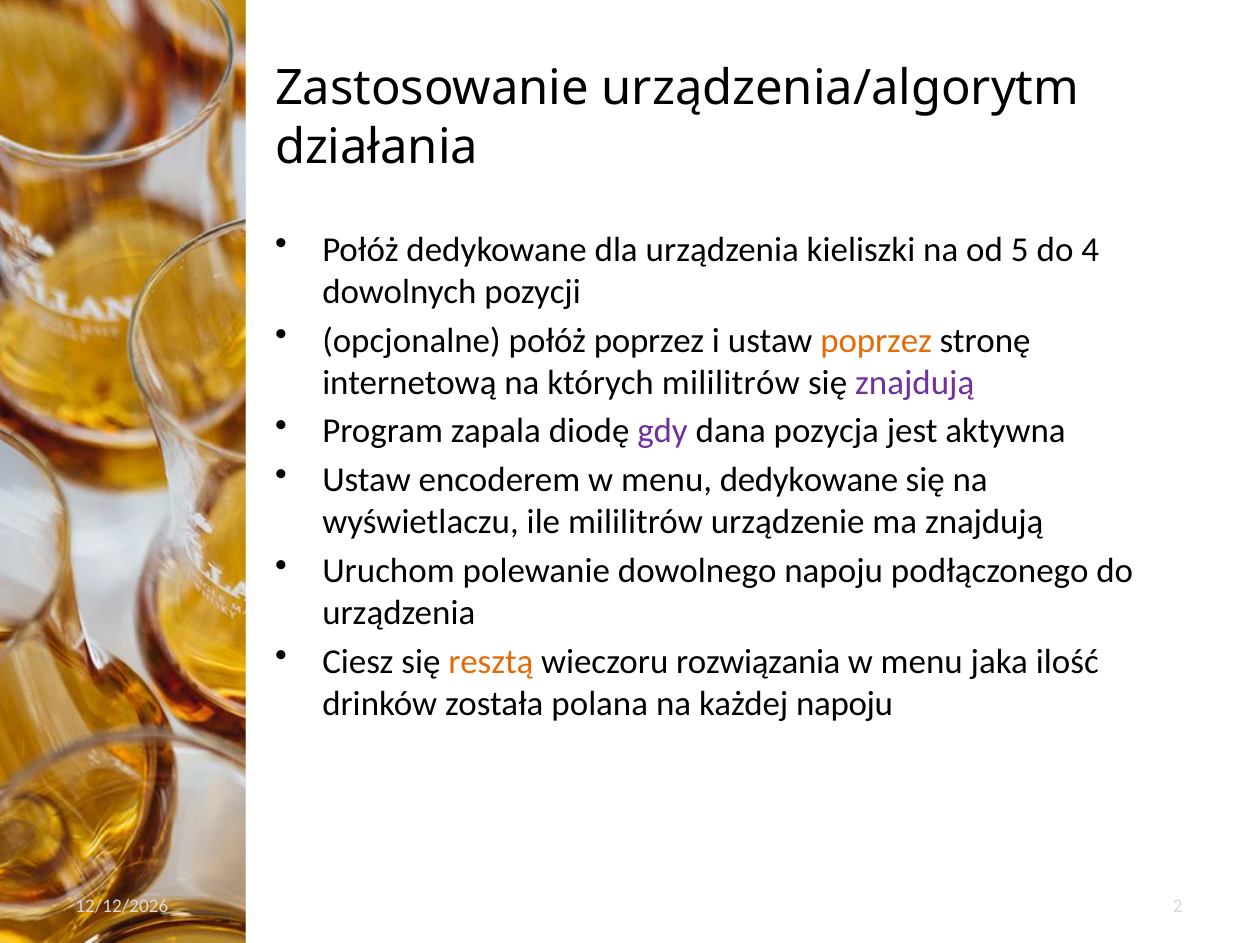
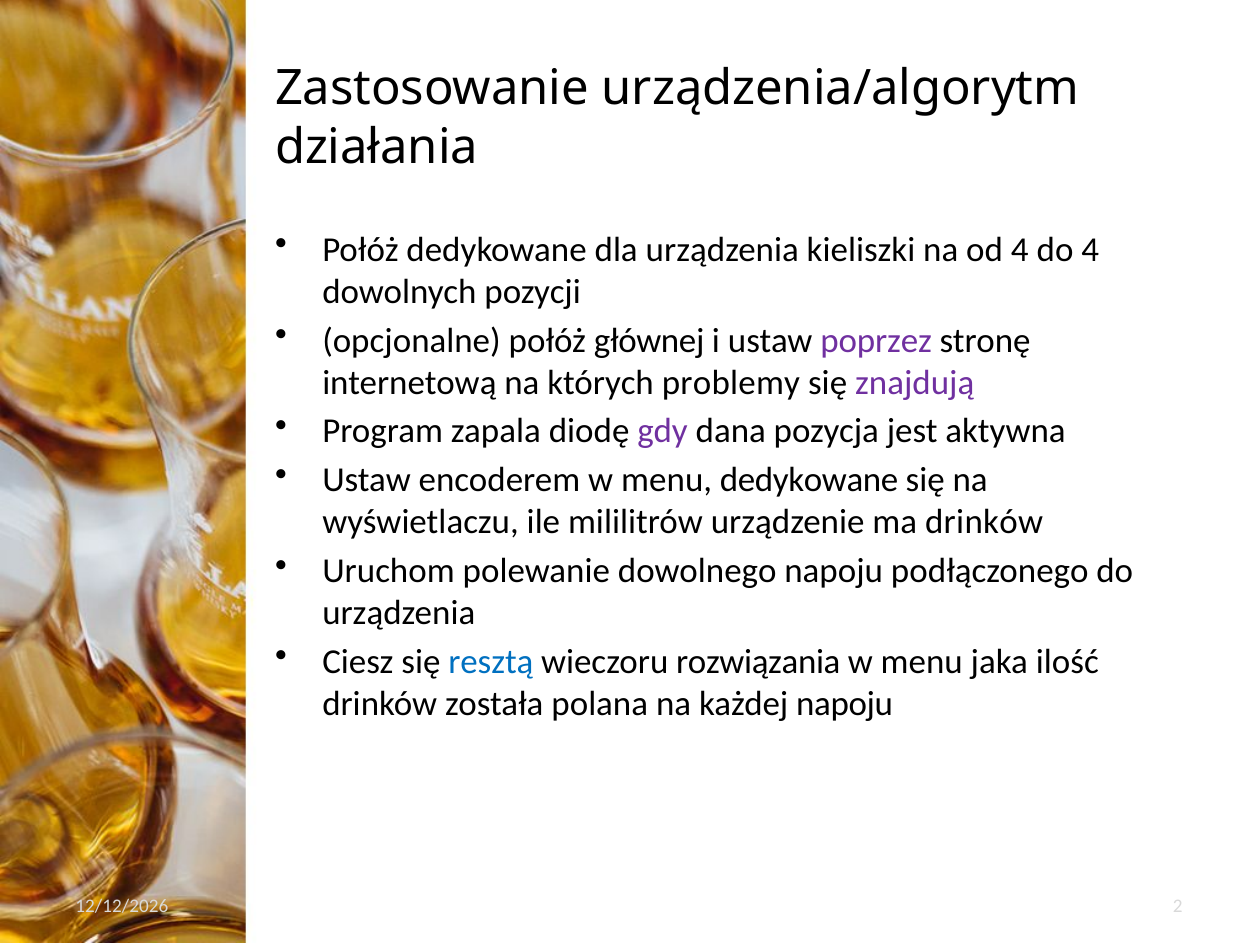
od 5: 5 -> 4
połóż poprzez: poprzez -> głównej
poprzez at (876, 341) colour: orange -> purple
których mililitrów: mililitrów -> problemy
ma znajdują: znajdują -> drinków
resztą colour: orange -> blue
